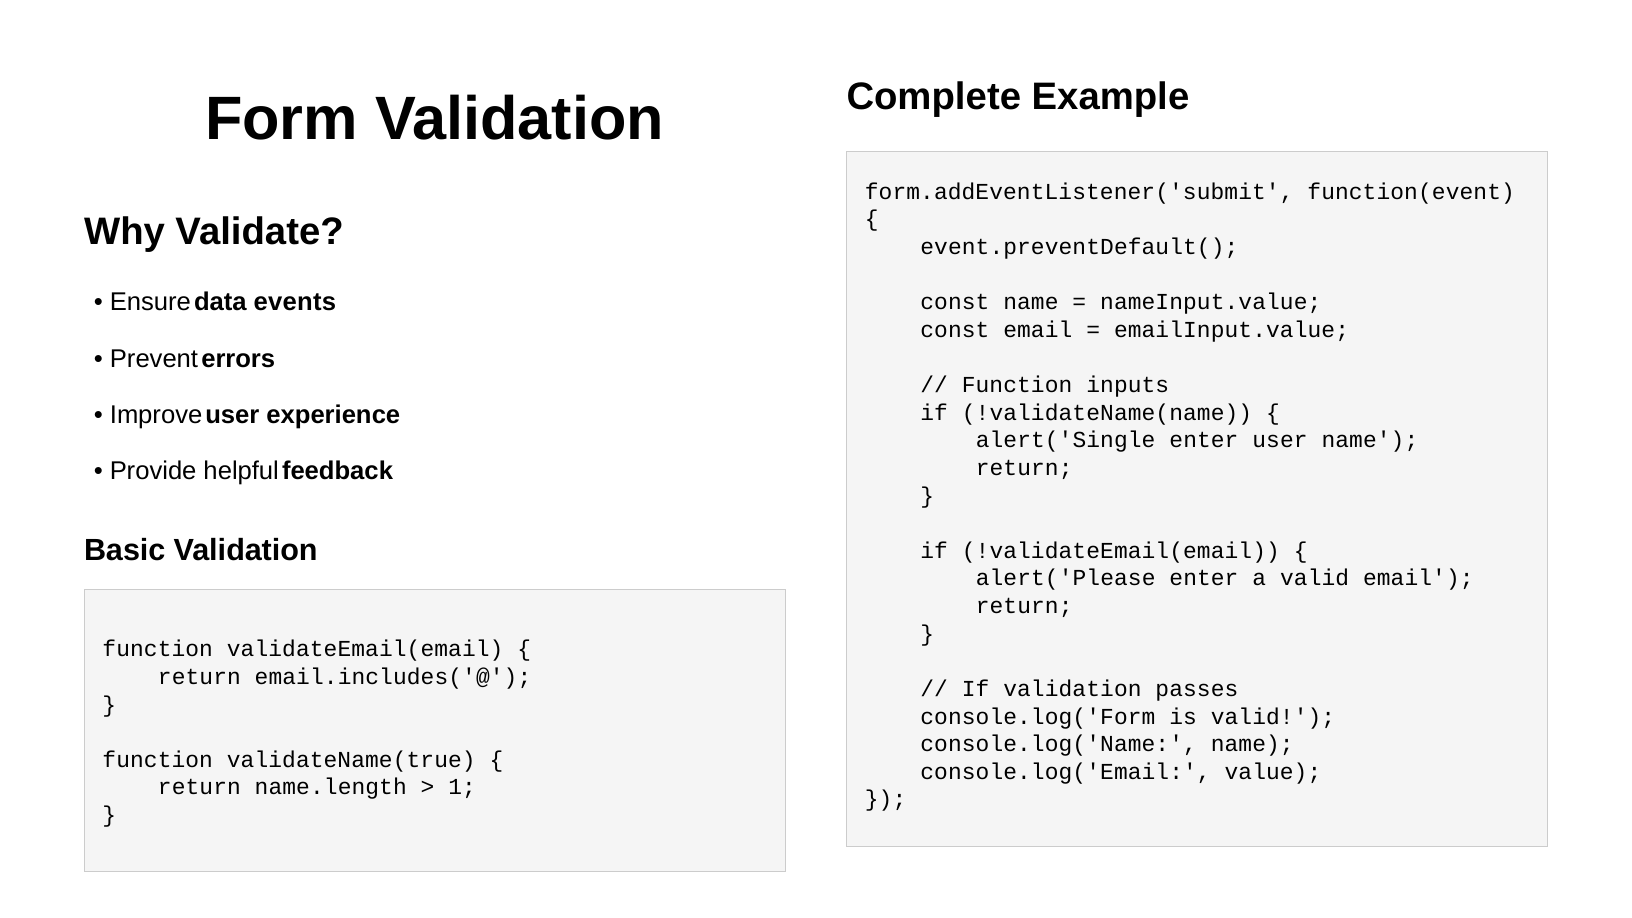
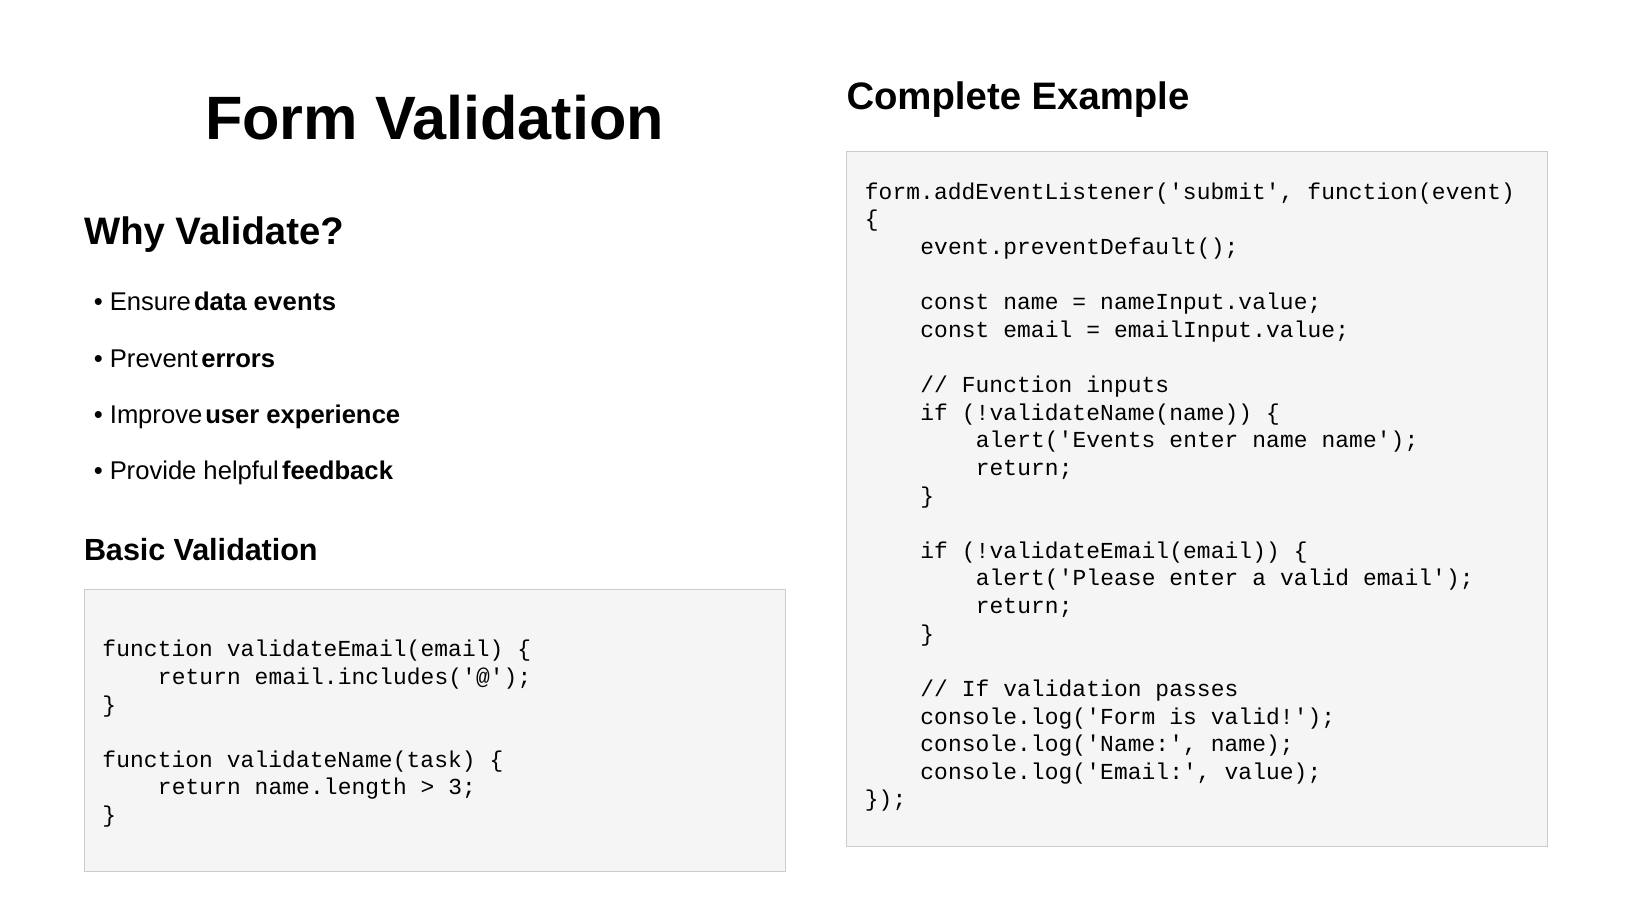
alert('Single: alert('Single -> alert('Events
enter user: user -> name
validateName(true: validateName(true -> validateName(task
1: 1 -> 3
